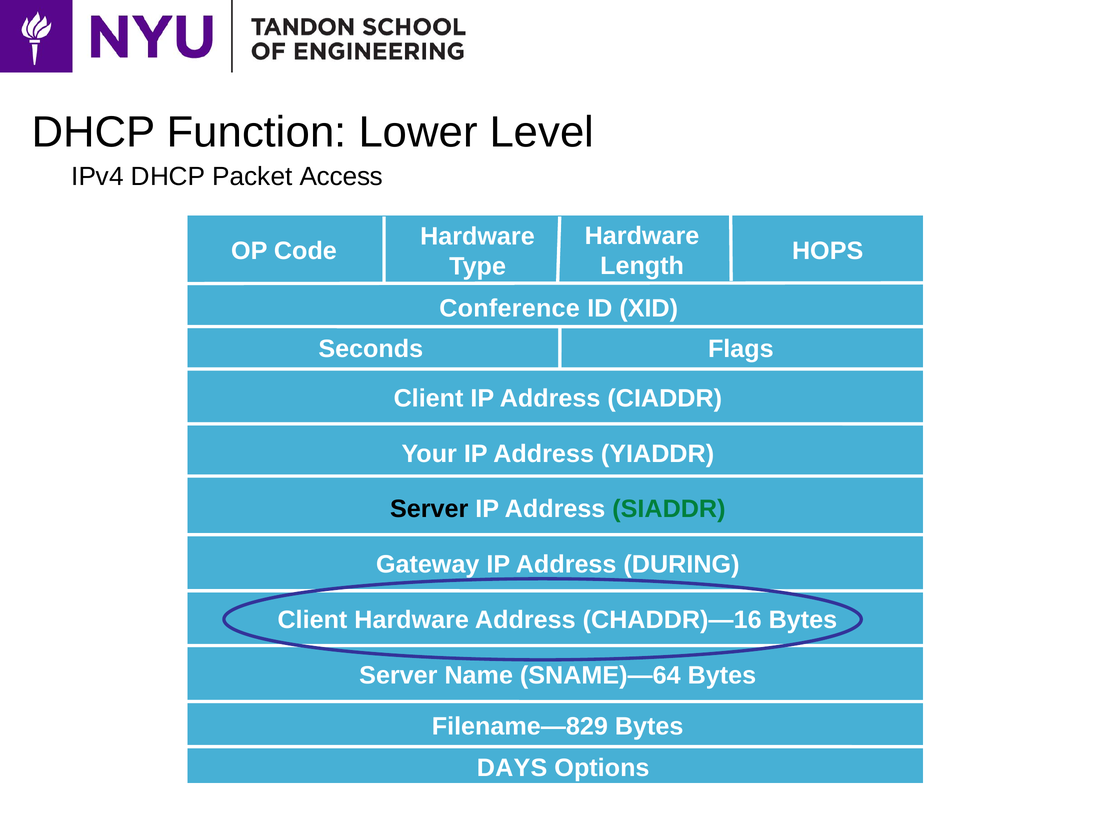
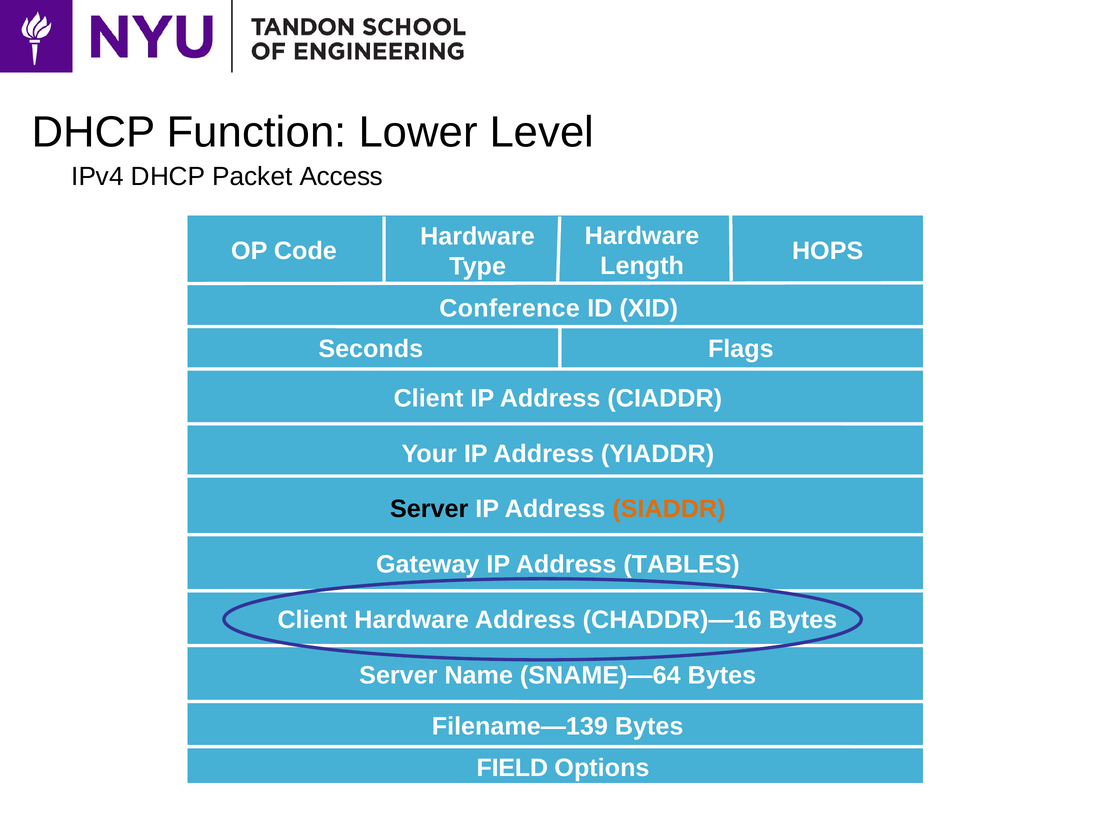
SIADDR colour: green -> orange
DURING: DURING -> TABLES
Filename—829: Filename—829 -> Filename—139
DAYS: DAYS -> FIELD
